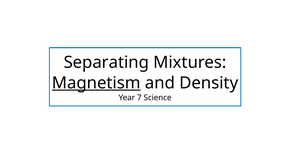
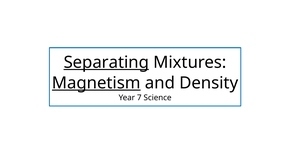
Separating underline: none -> present
